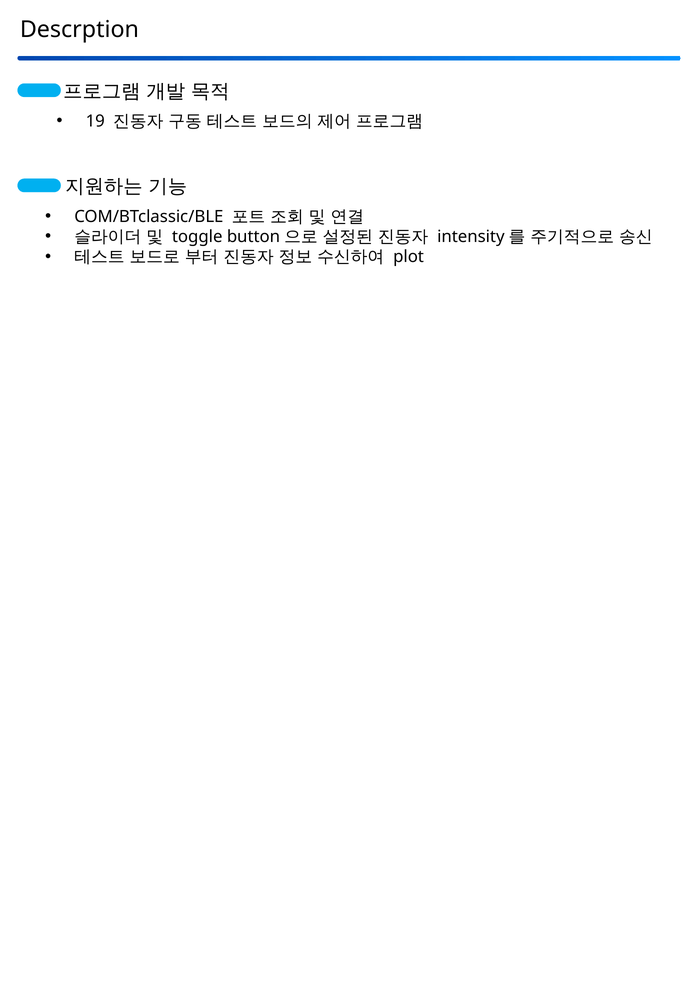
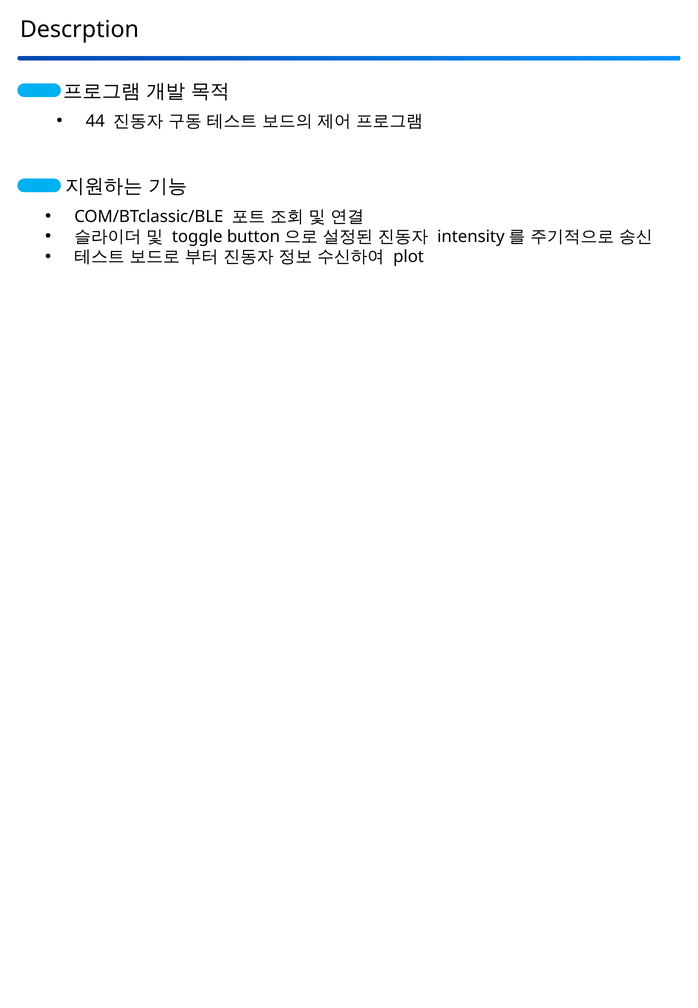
19: 19 -> 44
